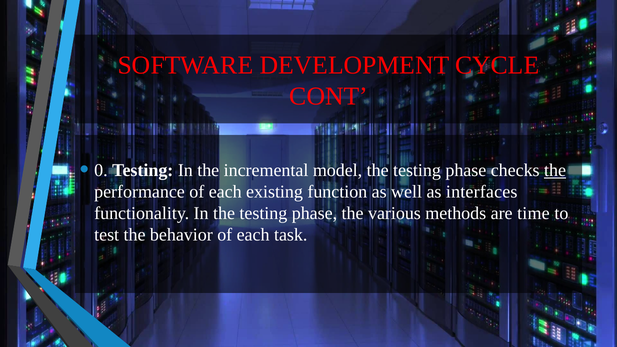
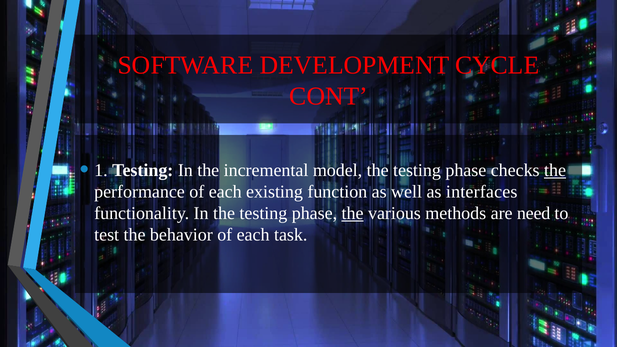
0: 0 -> 1
the at (353, 213) underline: none -> present
time: time -> need
